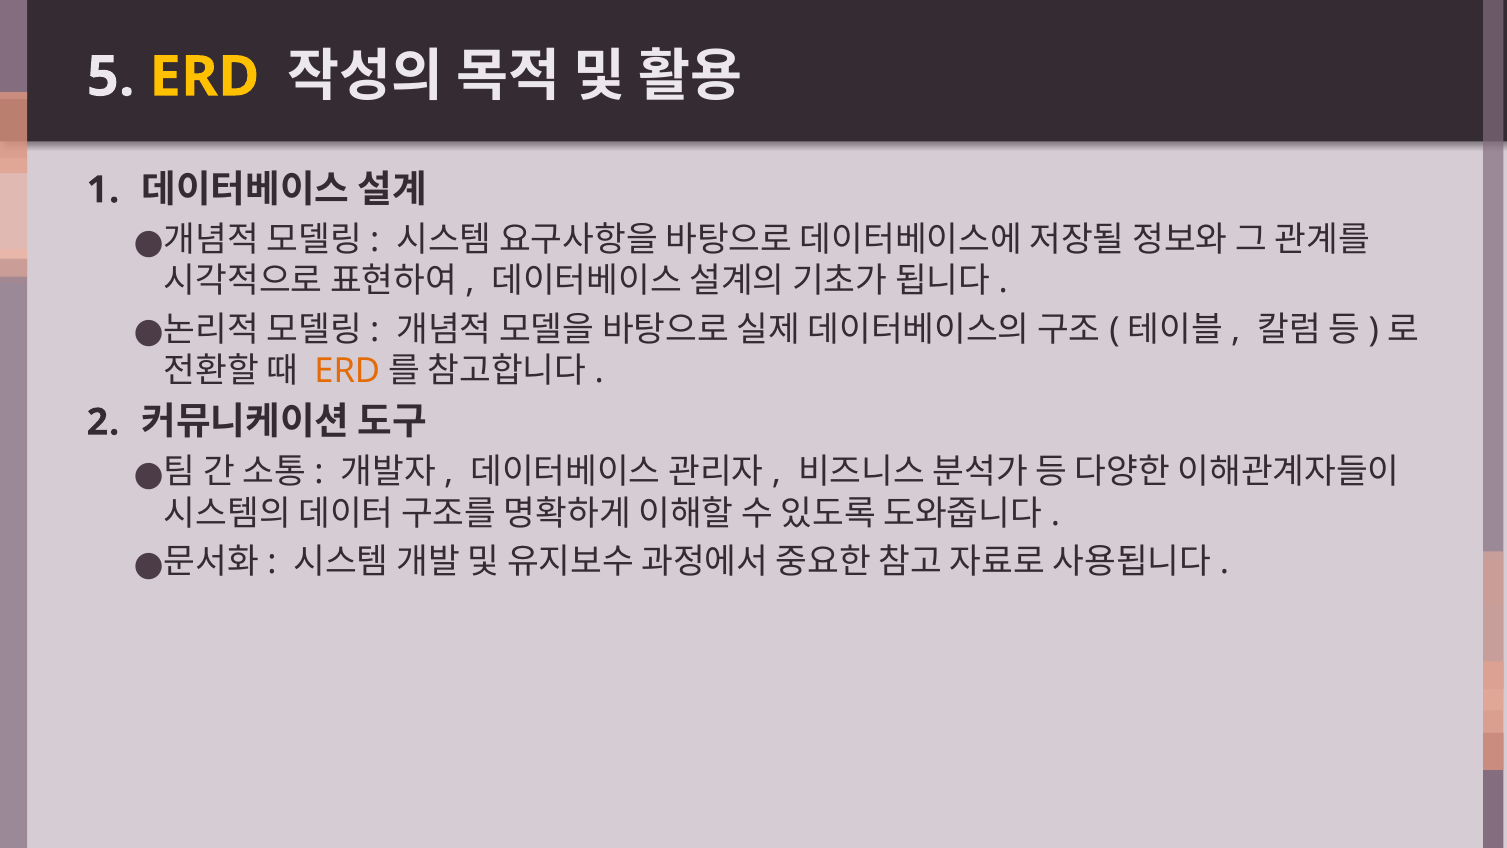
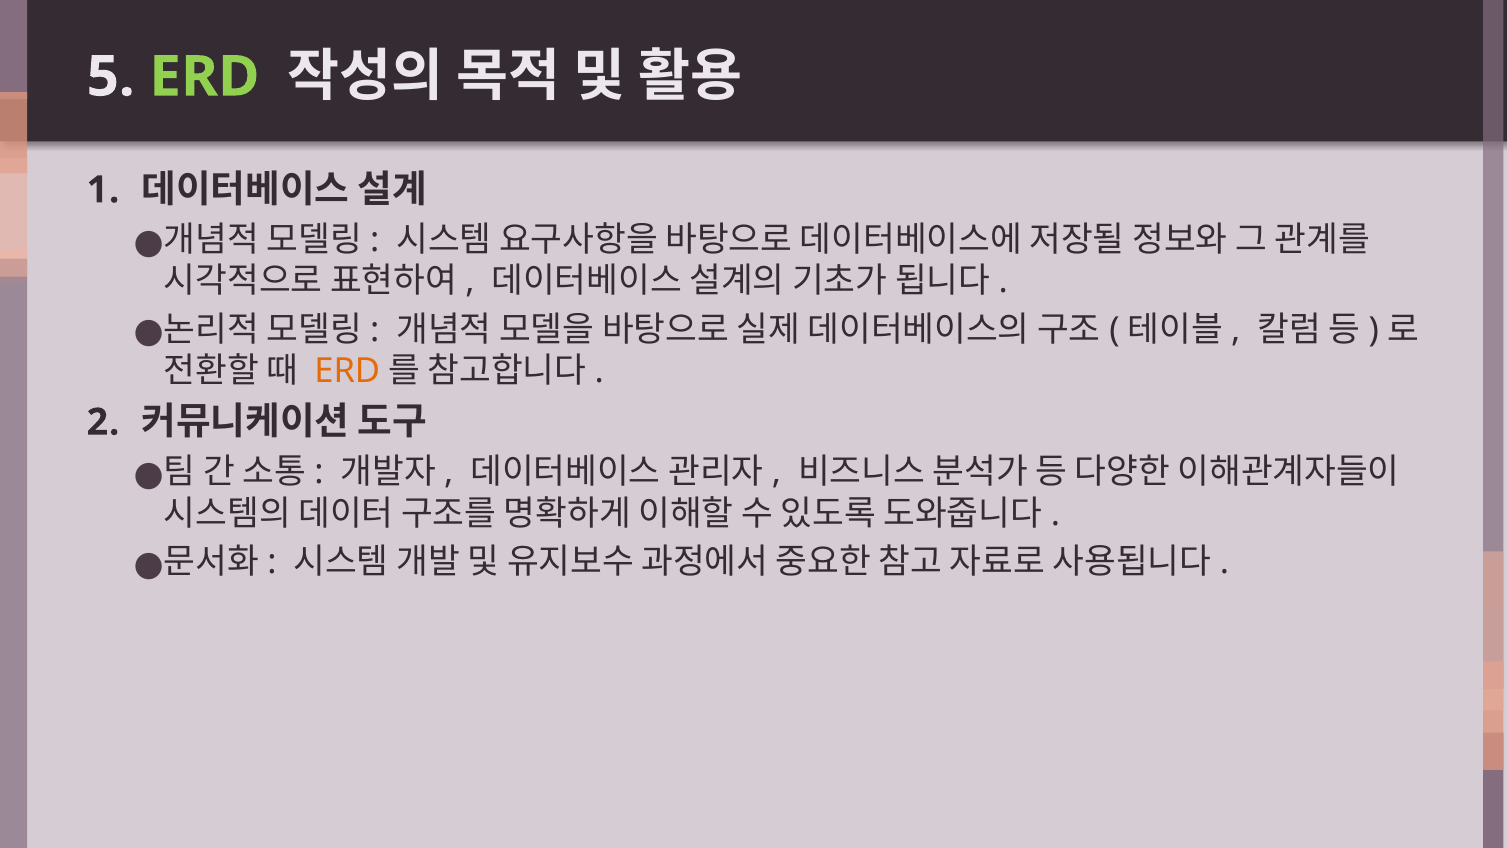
ERD at (204, 77) colour: yellow -> light green
